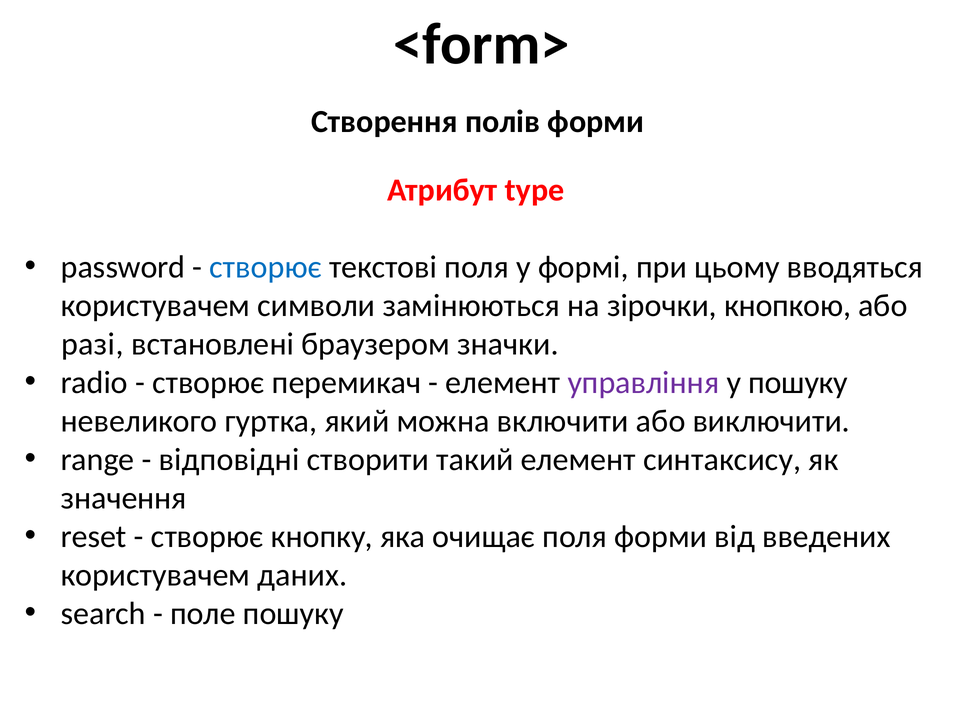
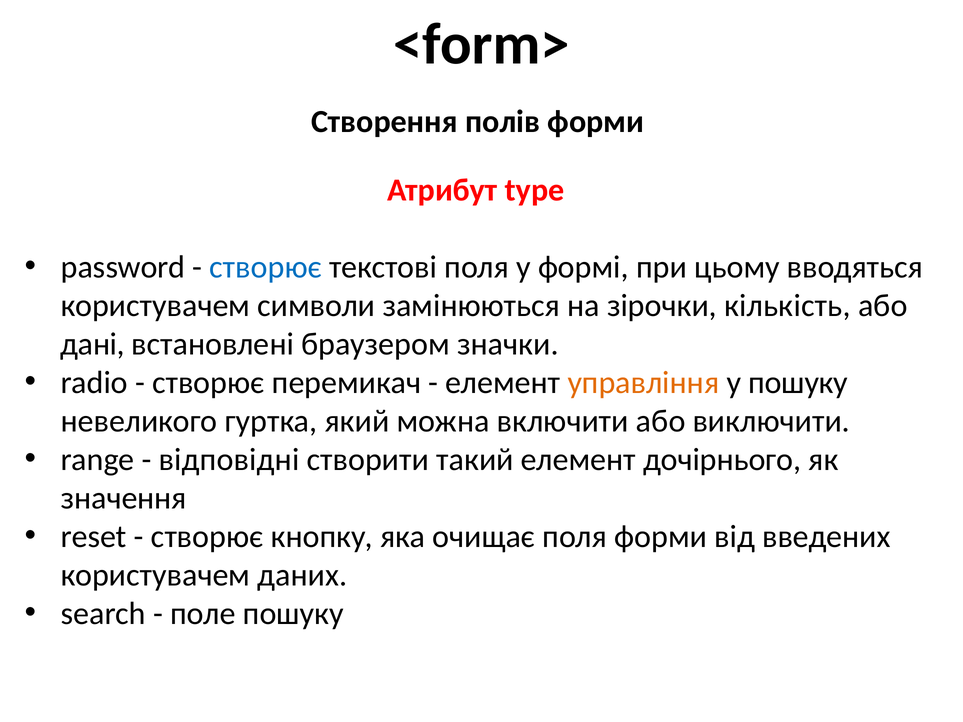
кнопкою: кнопкою -> кількість
разі: разі -> дані
управління colour: purple -> orange
синтаксису: синтаксису -> дочірнього
